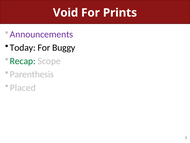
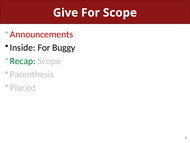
Void: Void -> Give
For Prints: Prints -> Scope
Announcements colour: purple -> red
Today: Today -> Inside
